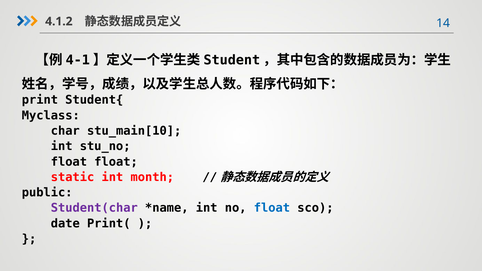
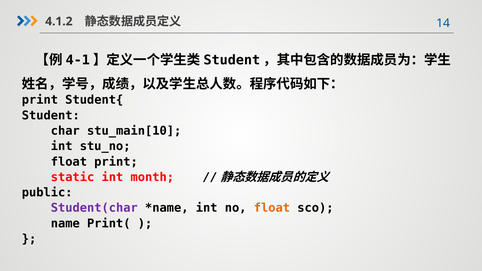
Myclass: Myclass -> Student
float float: float -> print
float at (272, 208) colour: blue -> orange
date: date -> name
